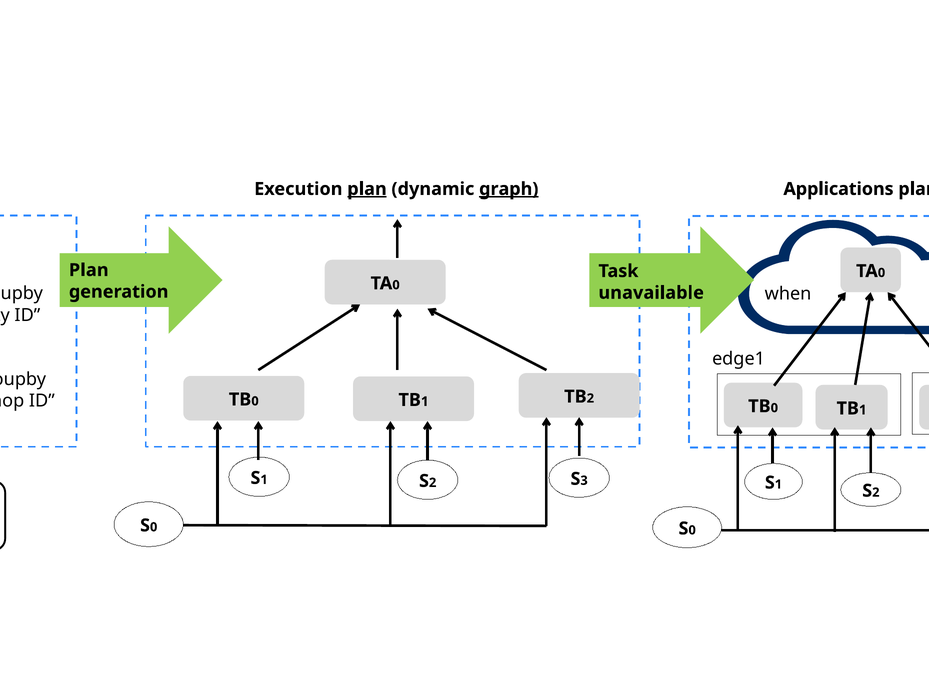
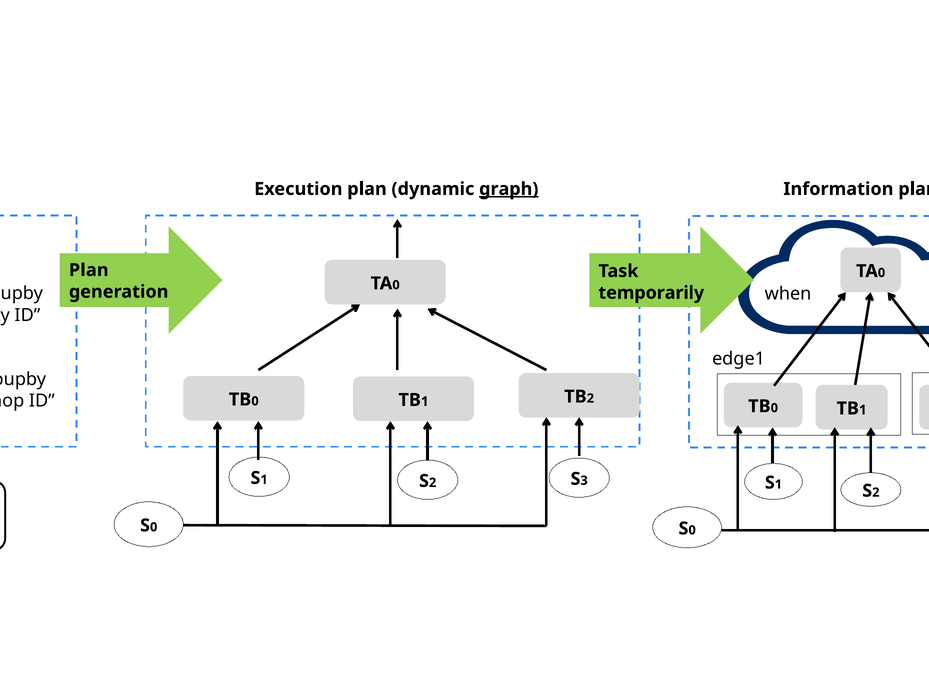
plan at (367, 189) underline: present -> none
Applications: Applications -> Information
unavailable: unavailable -> temporarily
